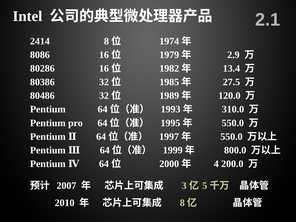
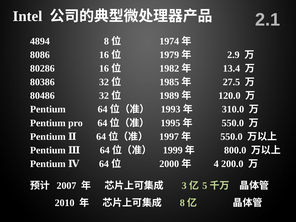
2414: 2414 -> 4894
